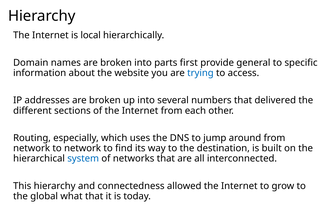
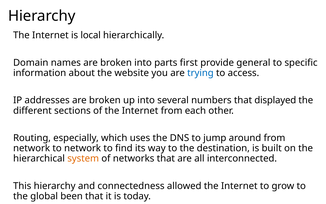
delivered: delivered -> displayed
system colour: blue -> orange
what: what -> been
